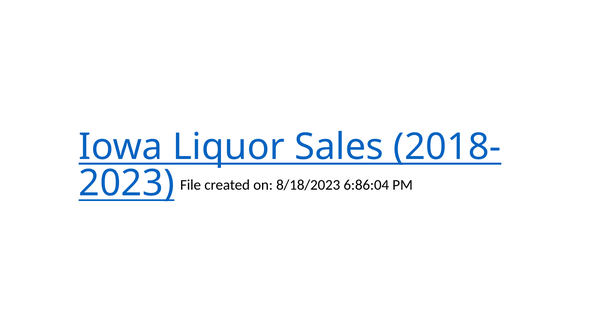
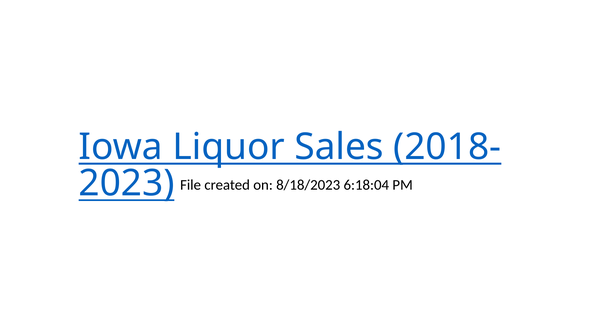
6:86:04: 6:86:04 -> 6:18:04
